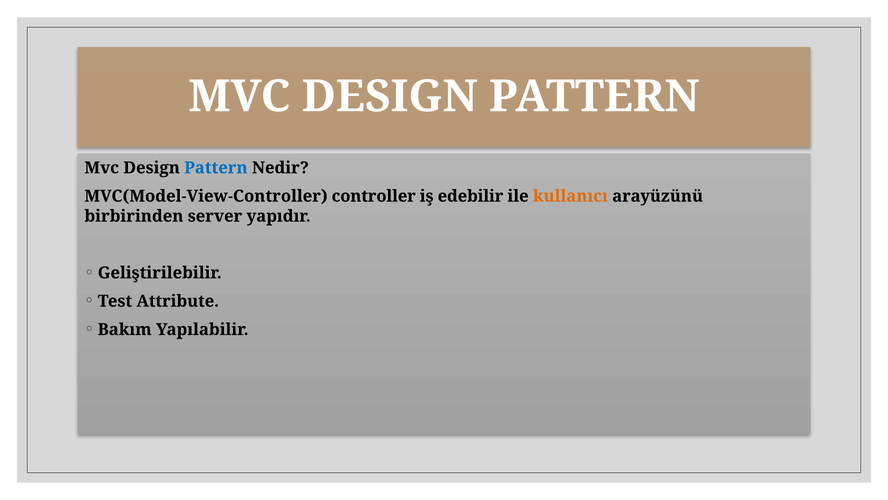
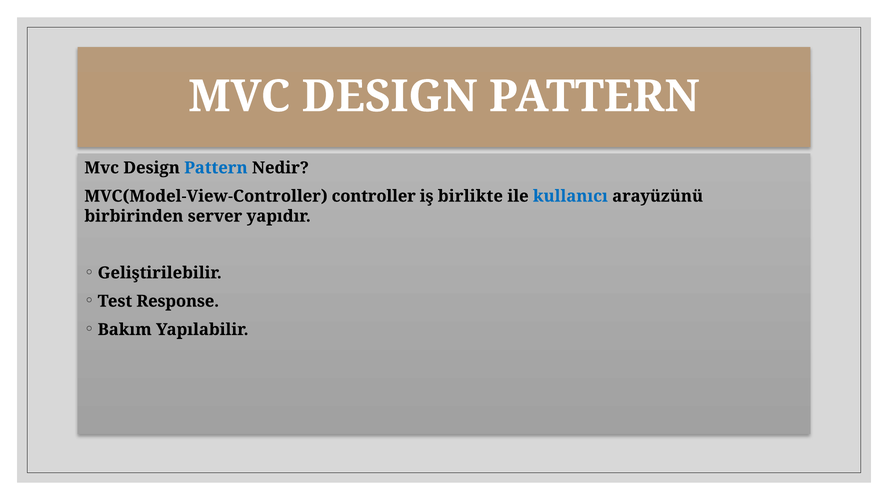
edebilir: edebilir -> birlikte
kullanıcı colour: orange -> blue
Attribute: Attribute -> Response
